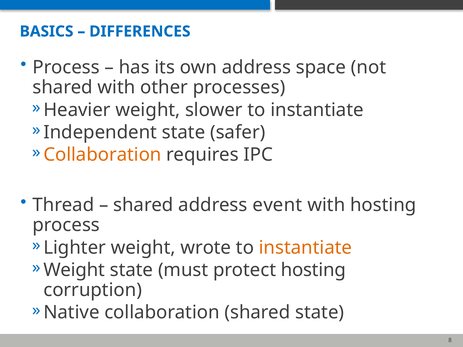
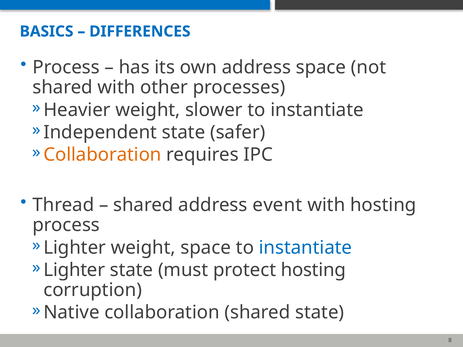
weight wrote: wrote -> space
instantiate at (305, 248) colour: orange -> blue
Weight at (74, 270): Weight -> Lighter
